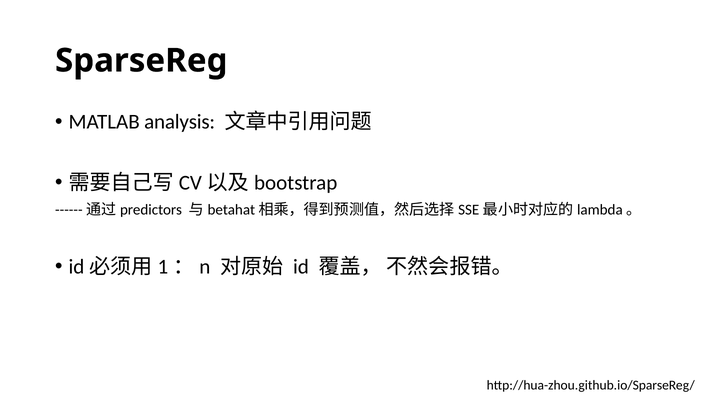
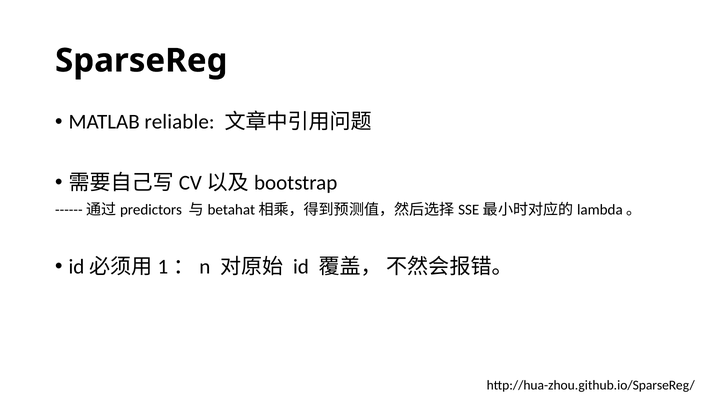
analysis: analysis -> reliable
